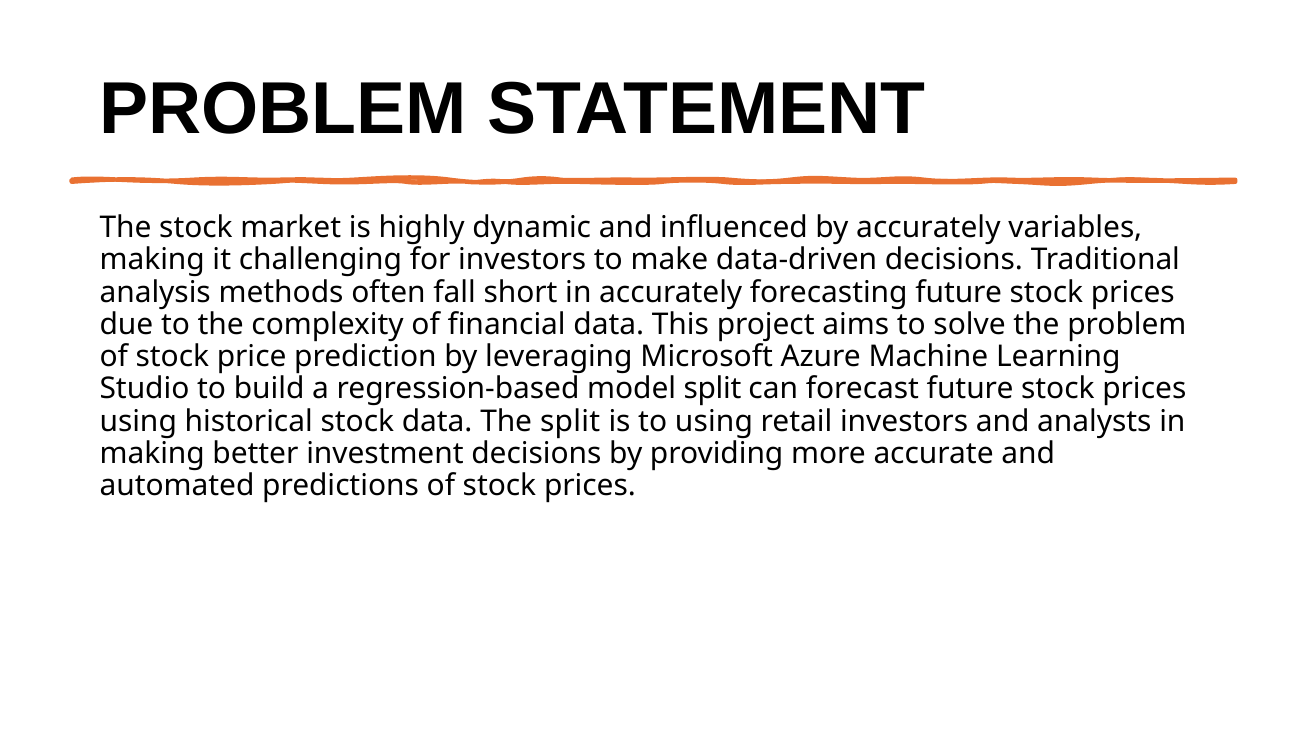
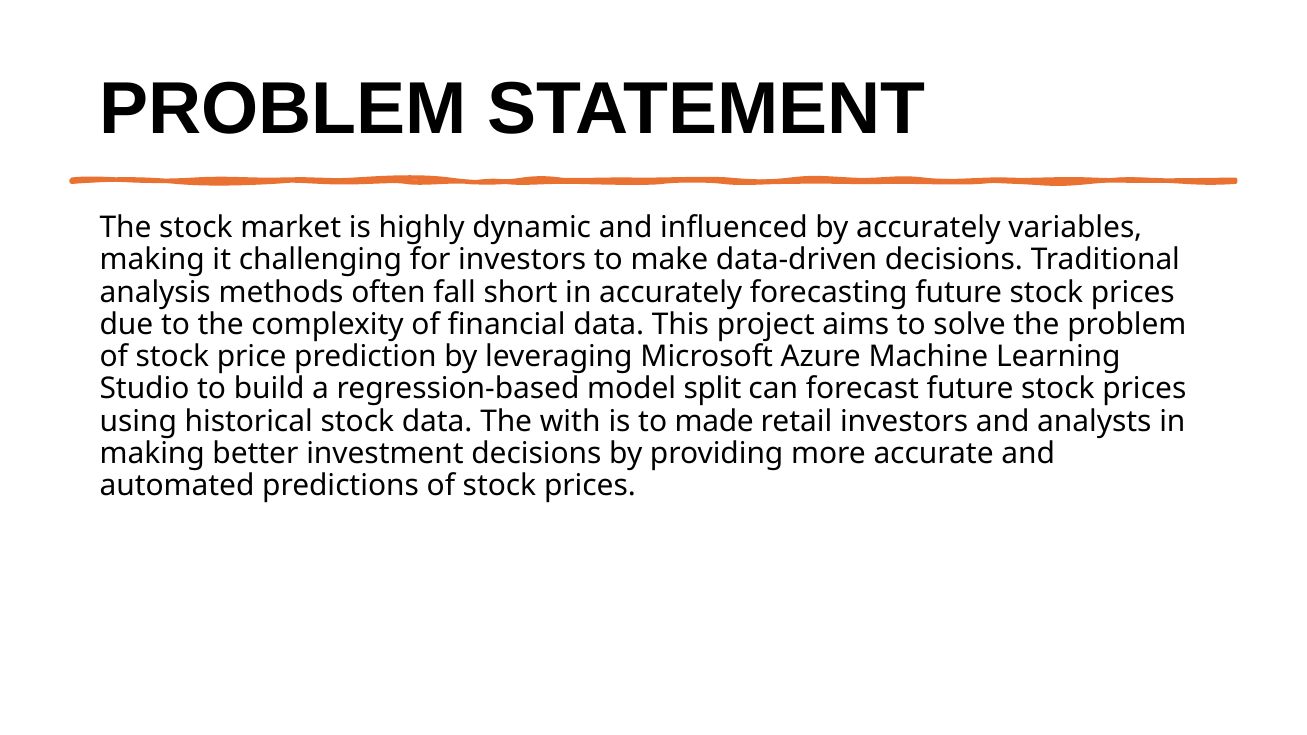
The split: split -> with
to using: using -> made
